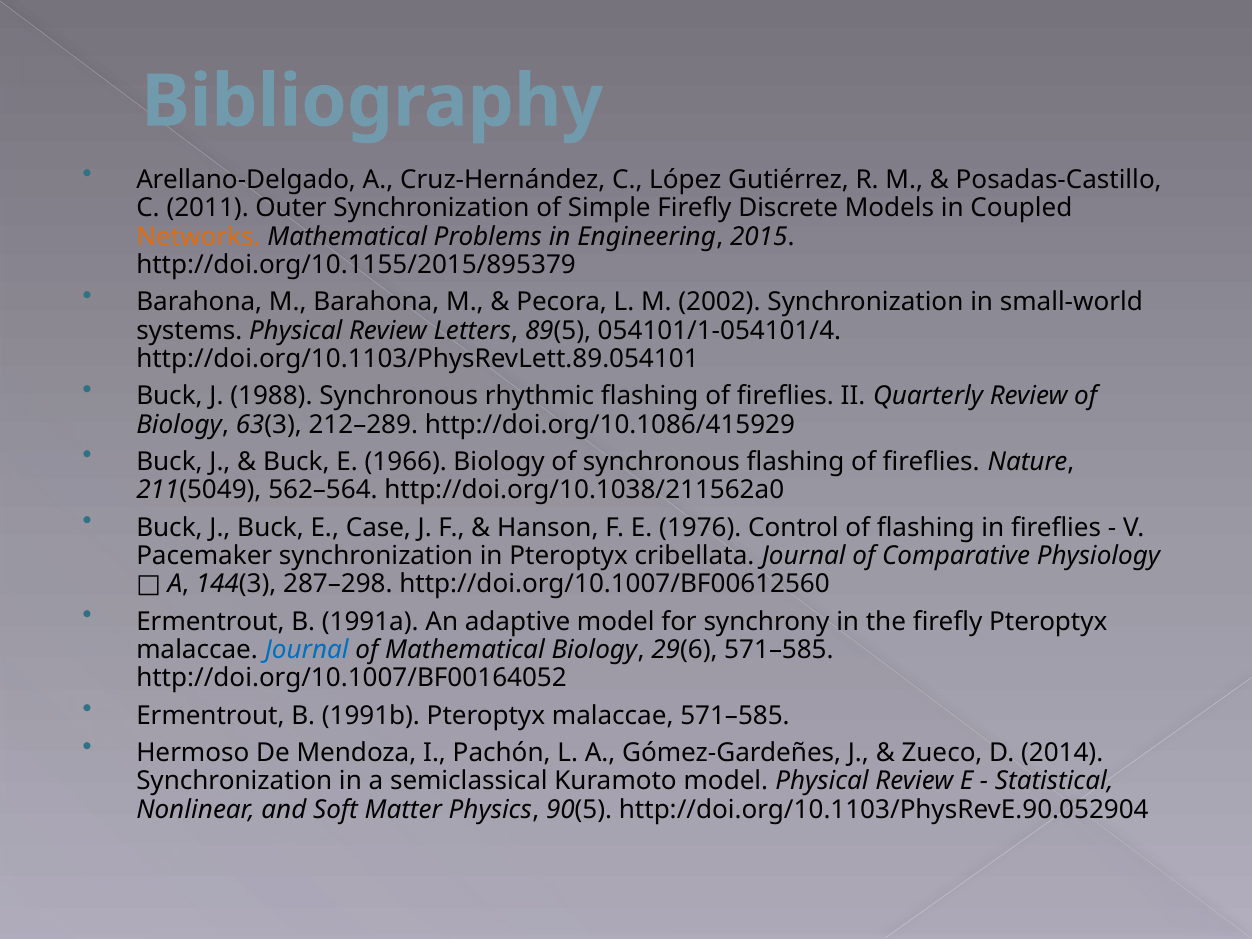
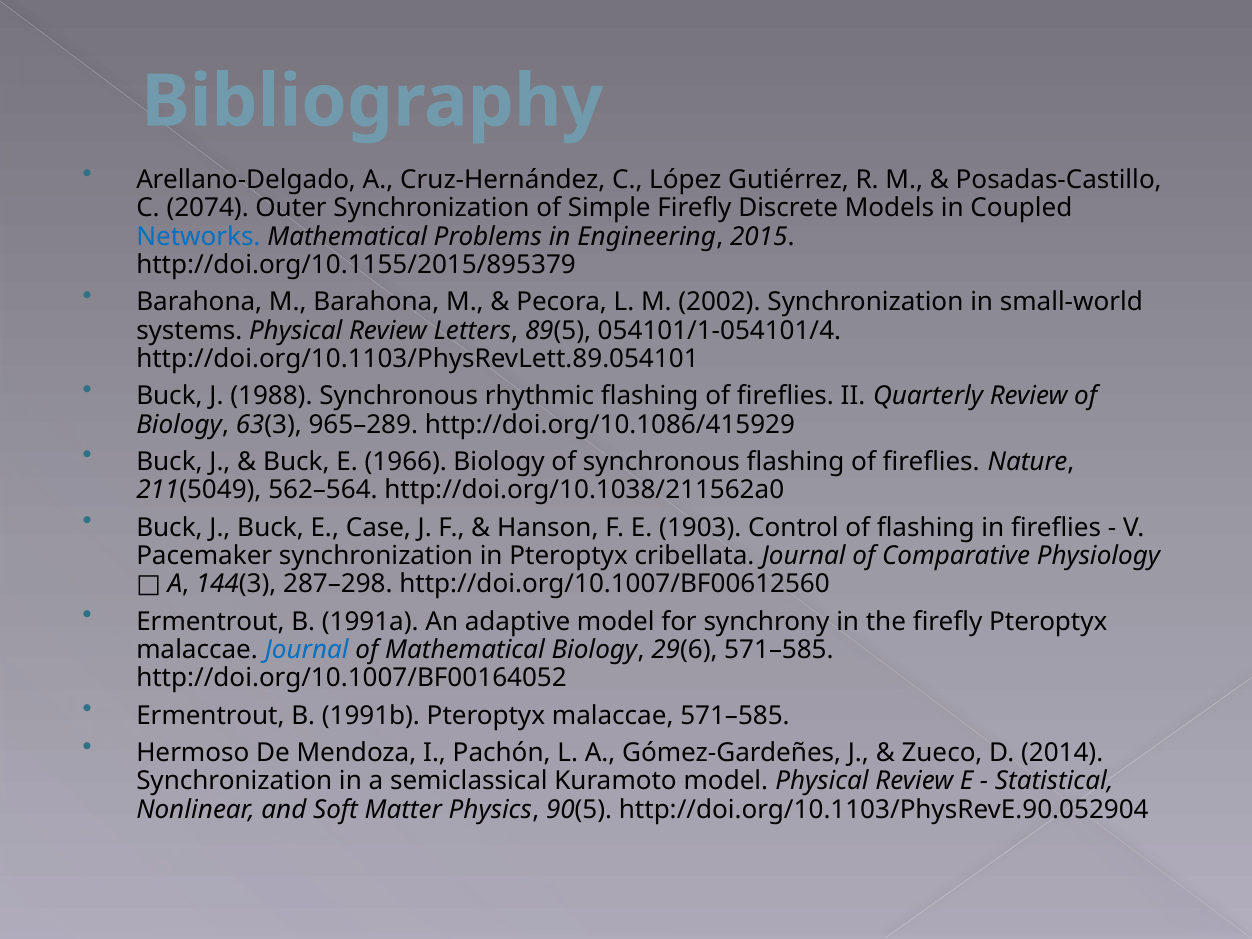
2011: 2011 -> 2074
Networks colour: orange -> blue
212–289: 212–289 -> 965–289
1976: 1976 -> 1903
